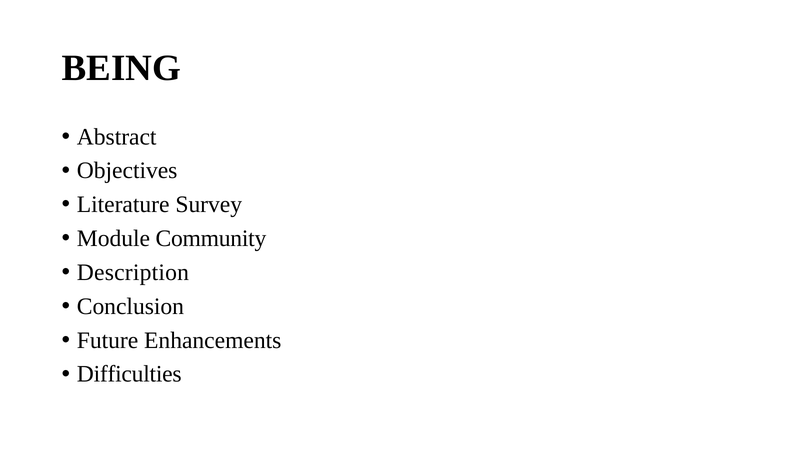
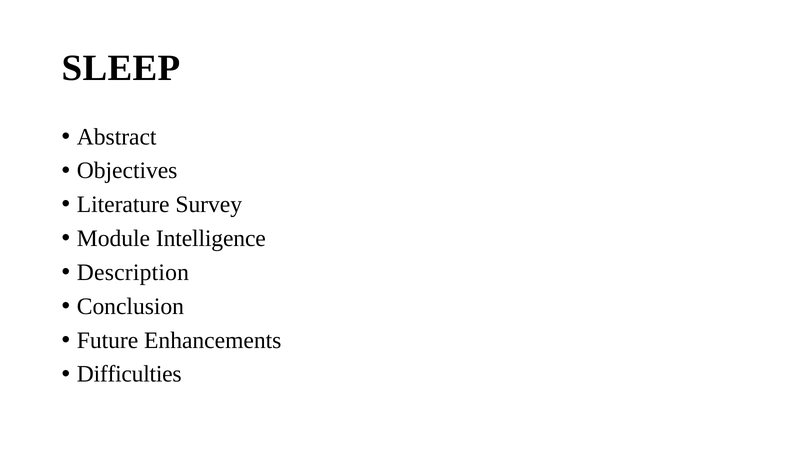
BEING: BEING -> SLEEP
Community: Community -> Intelligence
